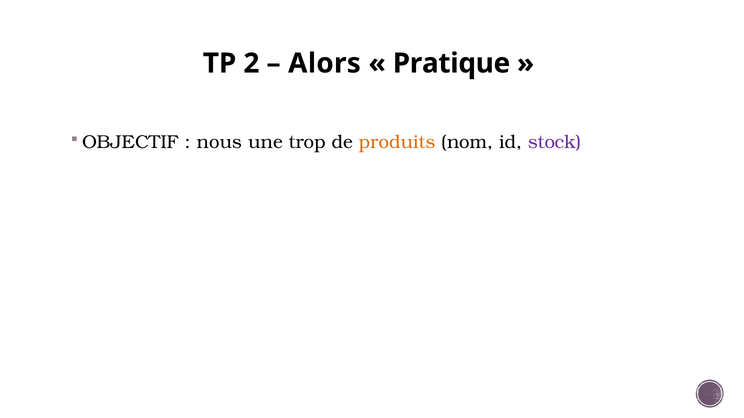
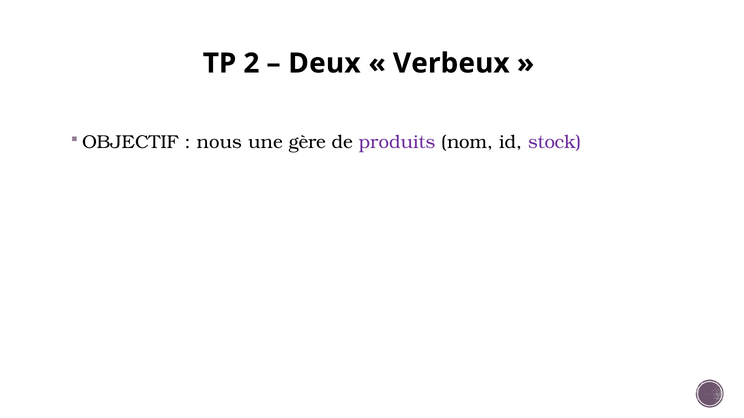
Alors: Alors -> Deux
Pratique: Pratique -> Verbeux
trop: trop -> gère
produits colour: orange -> purple
